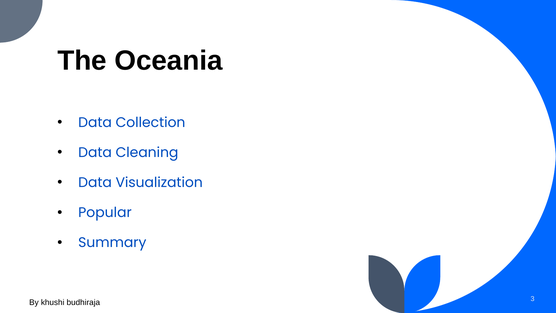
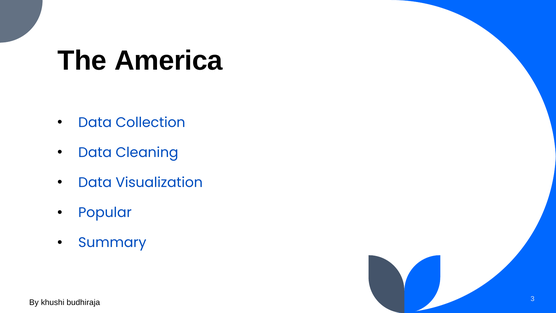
Oceania: Oceania -> America
